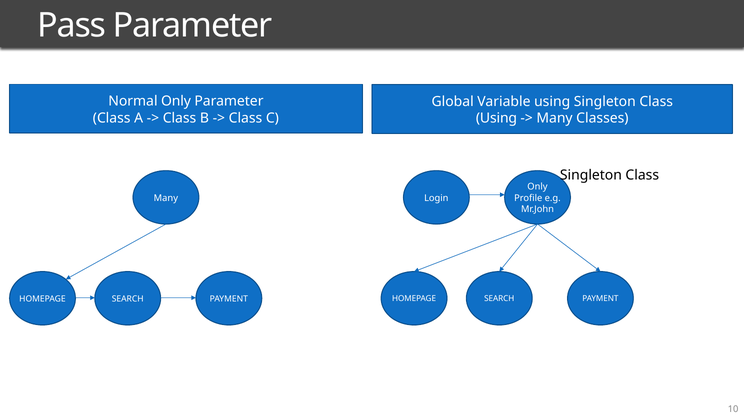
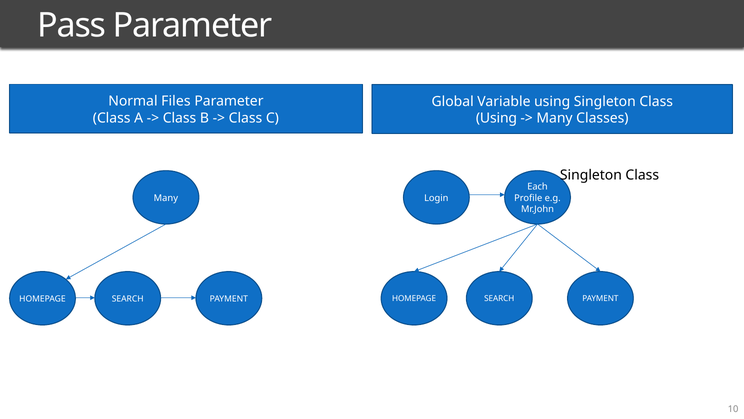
Normal Only: Only -> Files
Only at (537, 187): Only -> Each
